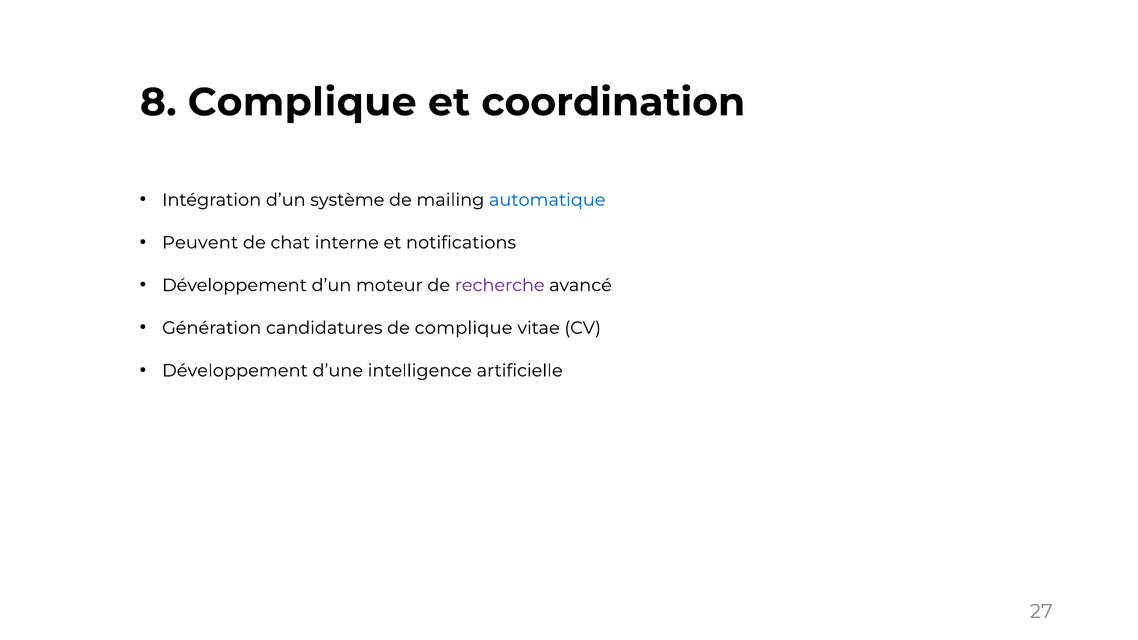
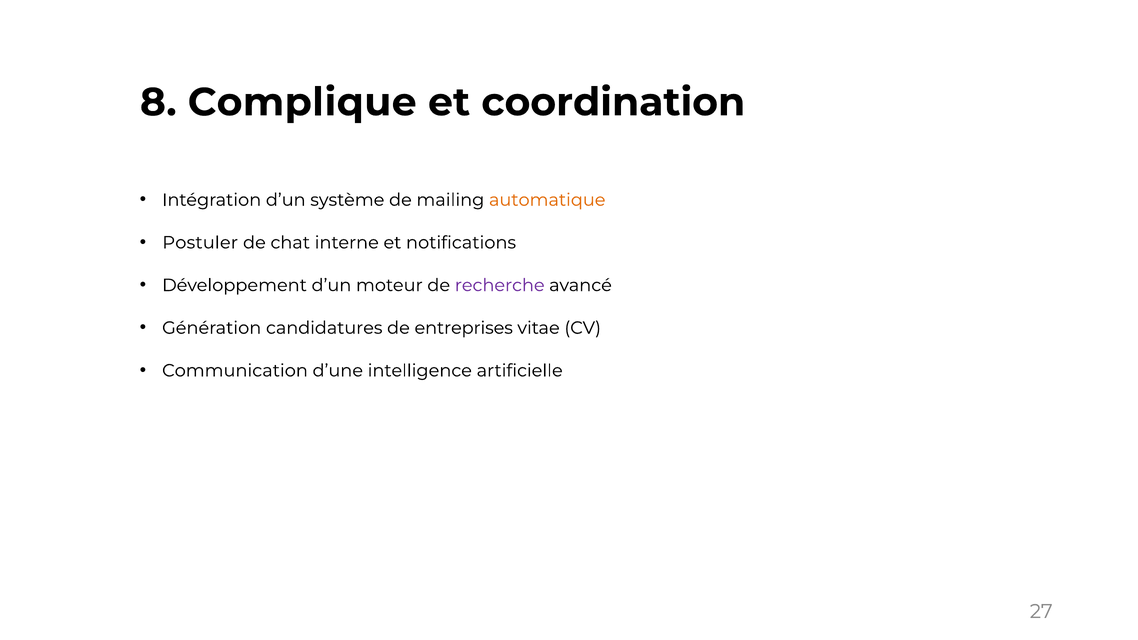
automatique colour: blue -> orange
Peuvent: Peuvent -> Postuler
de complique: complique -> entreprises
Développement at (235, 371): Développement -> Communication
